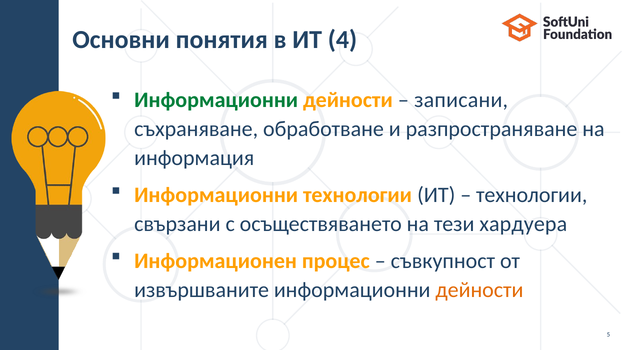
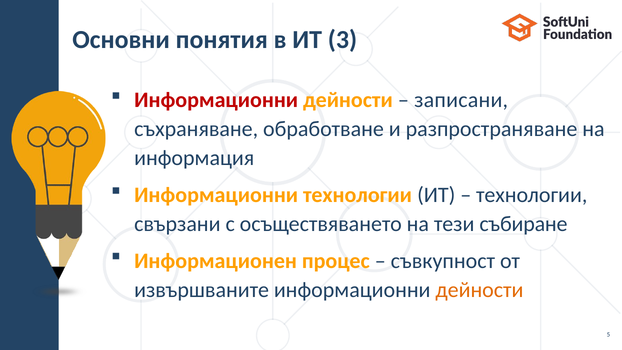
4: 4 -> 3
Информационни at (216, 100) colour: green -> red
хардуера: хардуера -> събиране
